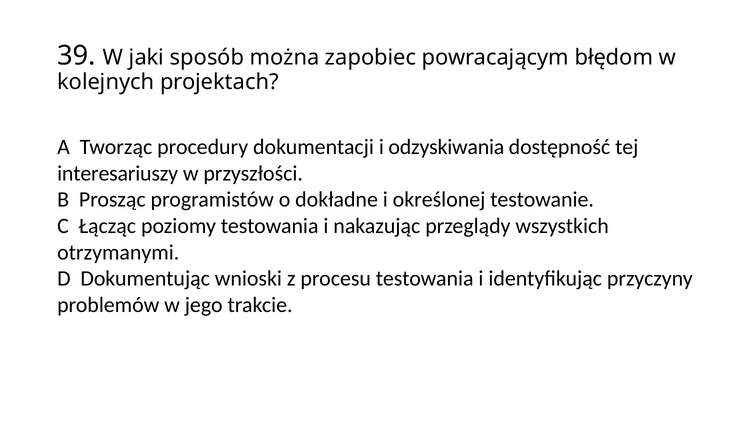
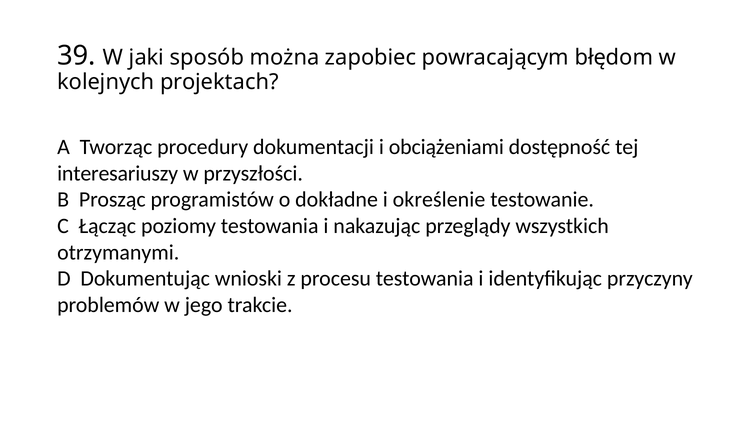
odzyskiwania: odzyskiwania -> obciążeniami
określonej: określonej -> określenie
